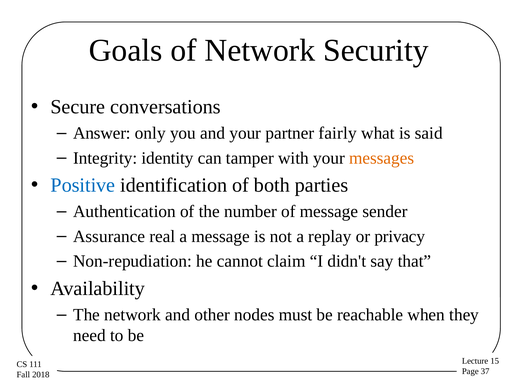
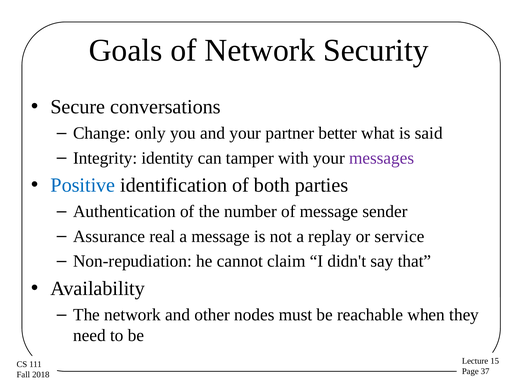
Answer: Answer -> Change
fairly: fairly -> better
messages colour: orange -> purple
privacy: privacy -> service
